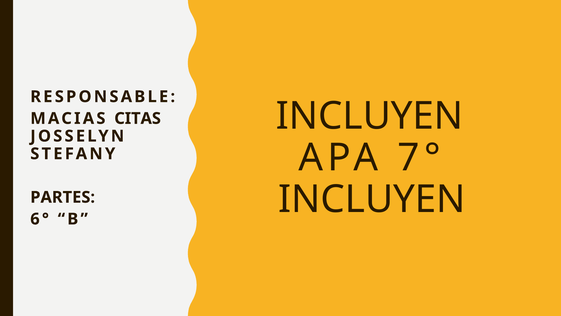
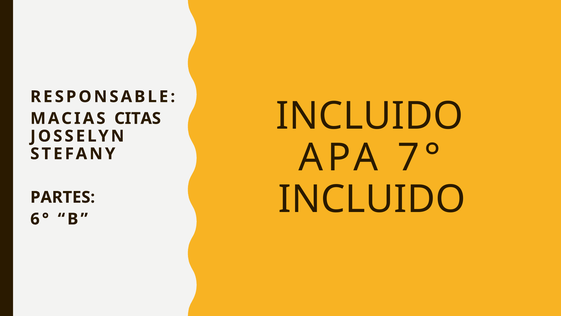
INCLUYEN at (370, 116): INCLUYEN -> INCLUIDO
INCLUYEN at (372, 199): INCLUYEN -> INCLUIDO
